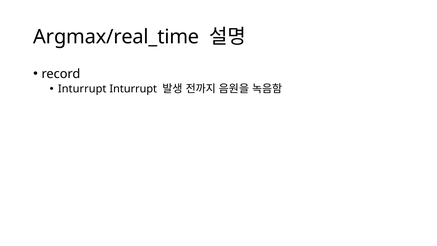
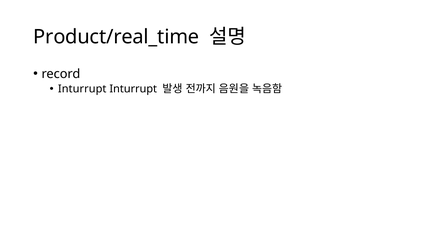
Argmax/real_time: Argmax/real_time -> Product/real_time
